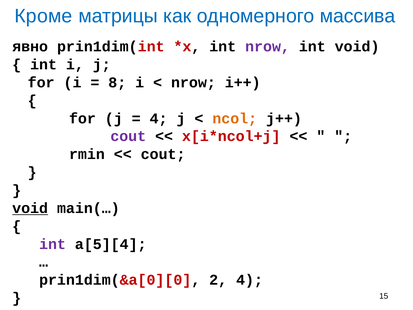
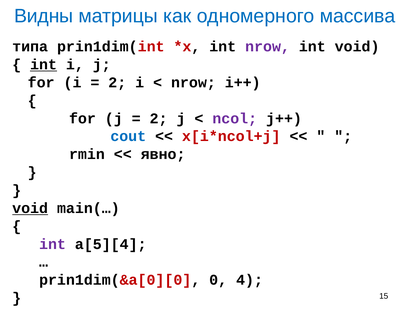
Кроме: Кроме -> Видны
явно: явно -> типа
int at (44, 65) underline: none -> present
8 at (117, 82): 8 -> 2
4 at (159, 118): 4 -> 2
ncol colour: orange -> purple
cout at (128, 136) colour: purple -> blue
cout at (163, 154): cout -> явно
2: 2 -> 0
